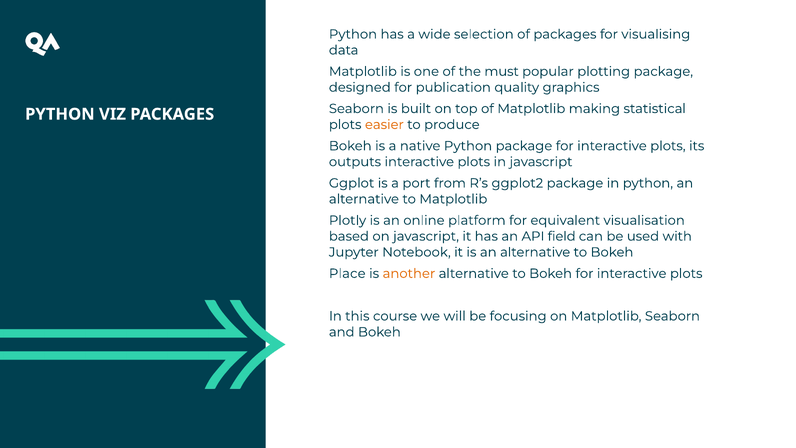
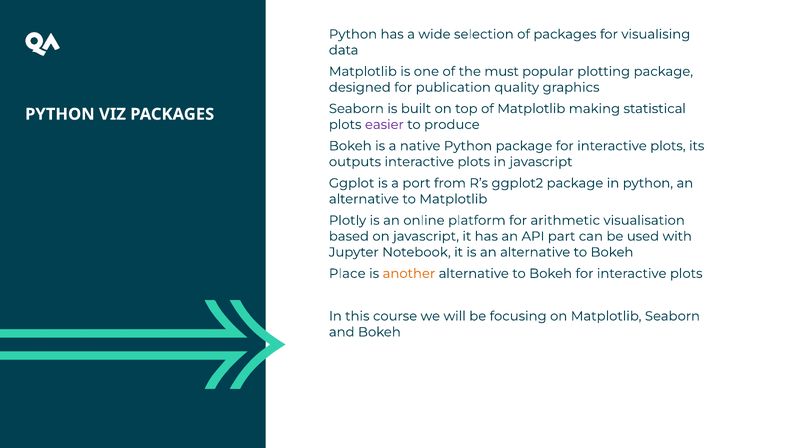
easier colour: orange -> purple
equivalent: equivalent -> arithmetic
field: field -> part
